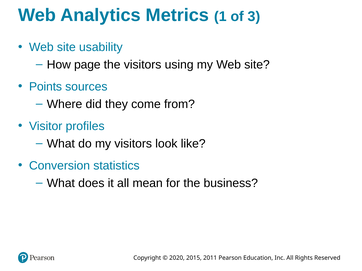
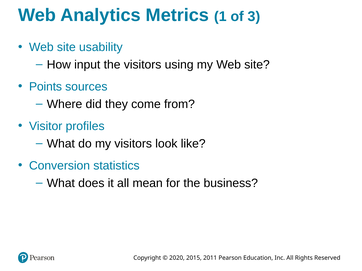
page: page -> input
